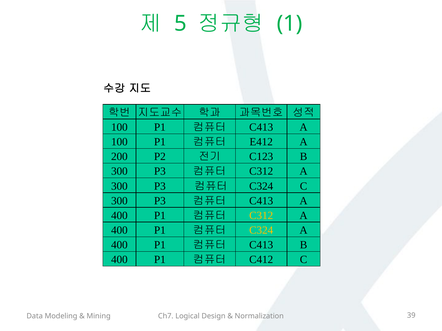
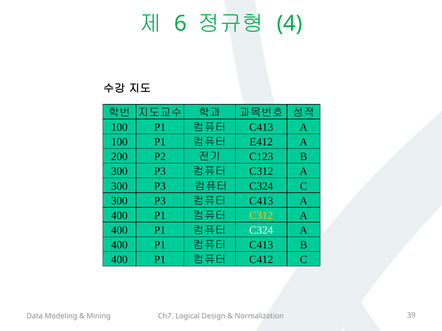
5: 5 -> 6
1: 1 -> 4
C324 at (261, 231) colour: yellow -> white
